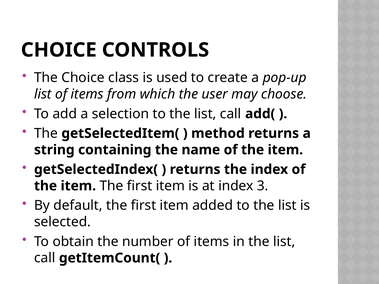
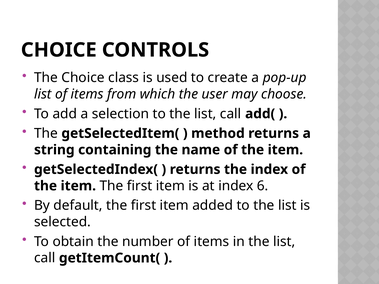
3: 3 -> 6
